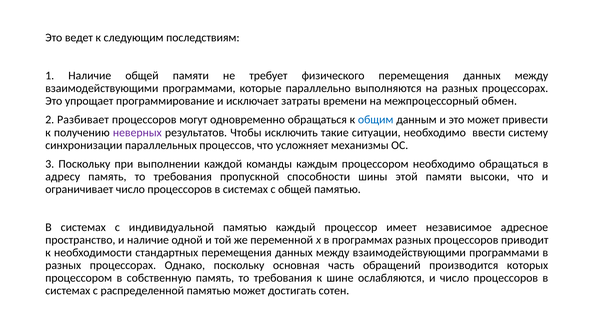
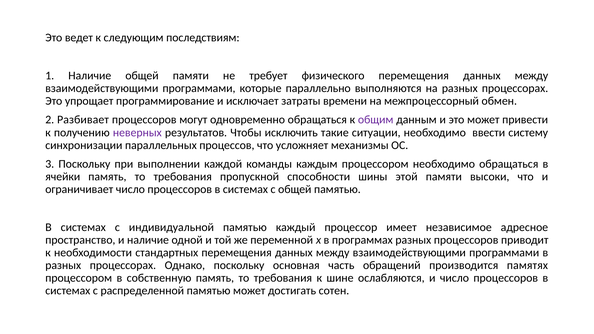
общим colour: blue -> purple
адресу: адресу -> ячейки
которых: которых -> памятях
